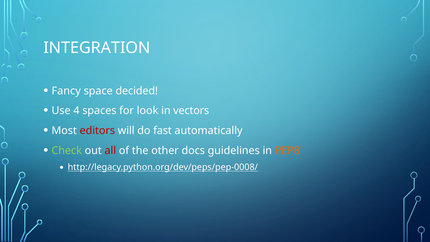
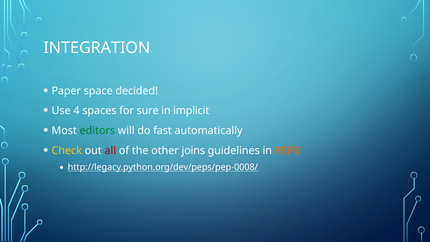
Fancy: Fancy -> Paper
look: look -> sure
vectors: vectors -> implicit
editors colour: red -> green
Check colour: light green -> yellow
docs: docs -> joins
